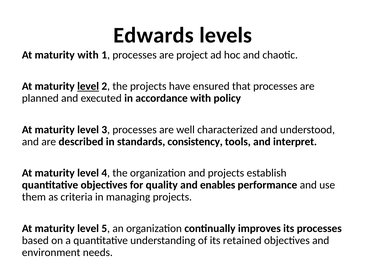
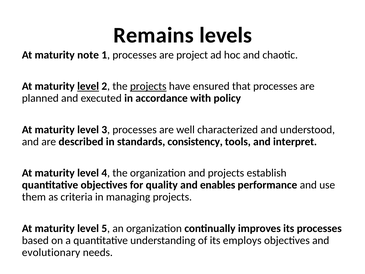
Edwards: Edwards -> Remains
maturity with: with -> note
projects at (148, 86) underline: none -> present
retained: retained -> employs
environment: environment -> evolutionary
